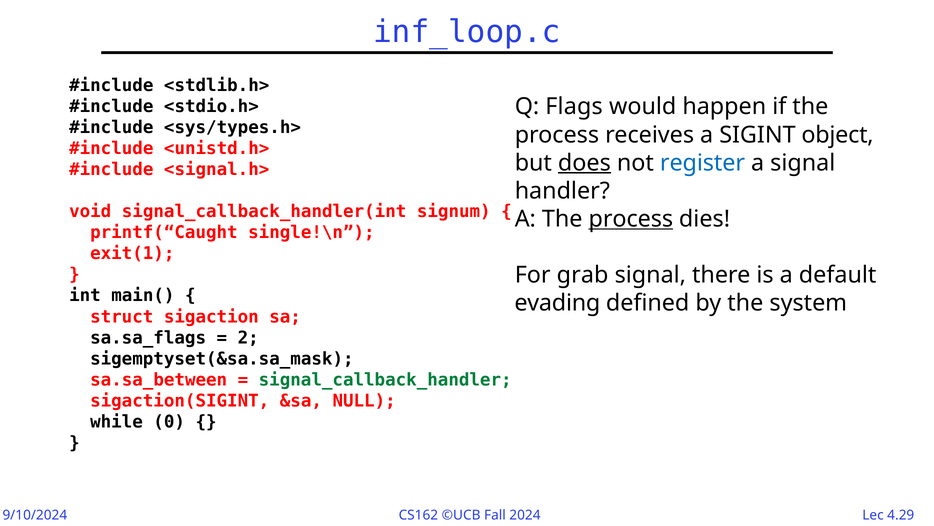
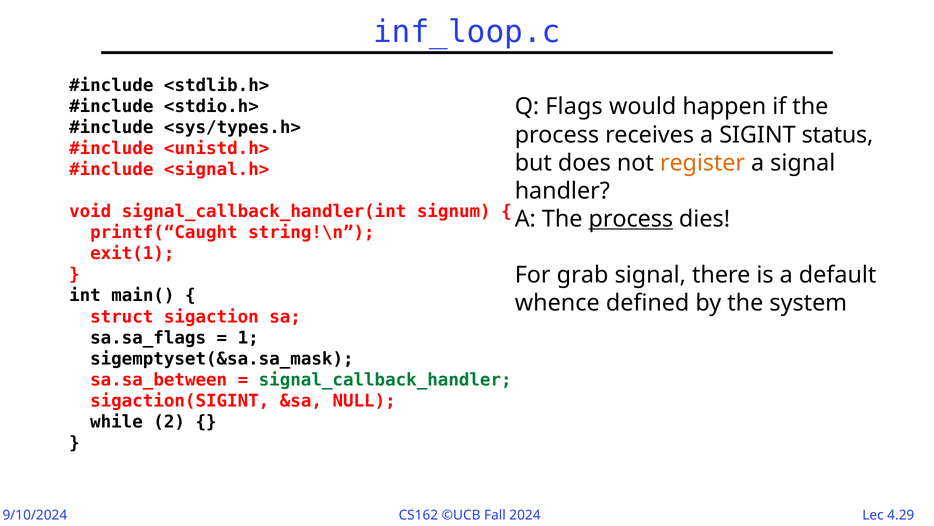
object: object -> status
does underline: present -> none
register colour: blue -> orange
single!\n: single!\n -> string!\n
evading: evading -> whence
2: 2 -> 1
0: 0 -> 2
